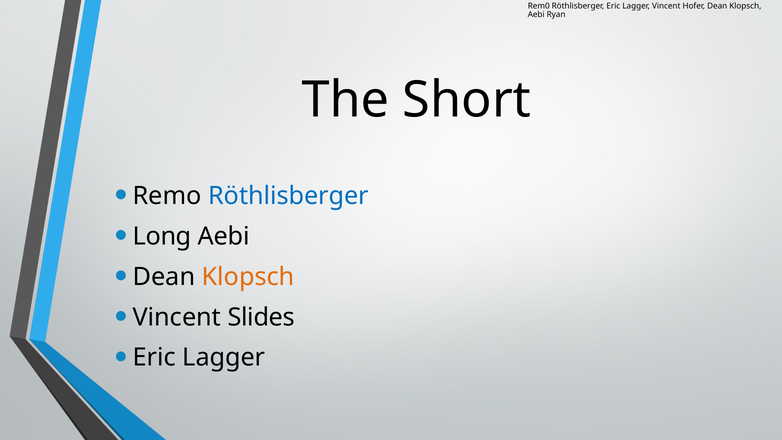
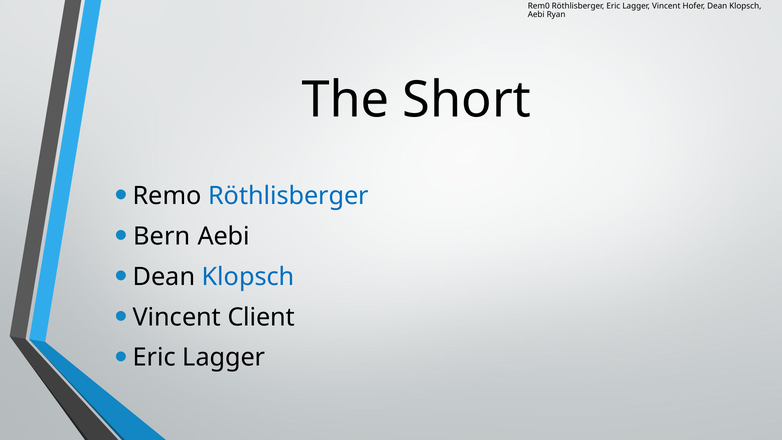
Long: Long -> Bern
Klopsch at (248, 277) colour: orange -> blue
Slides: Slides -> Client
